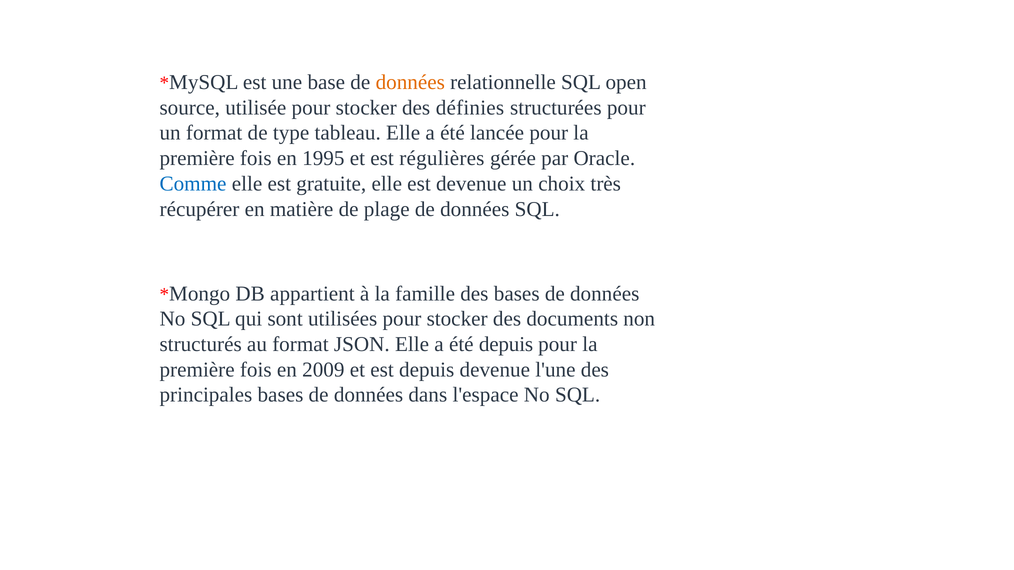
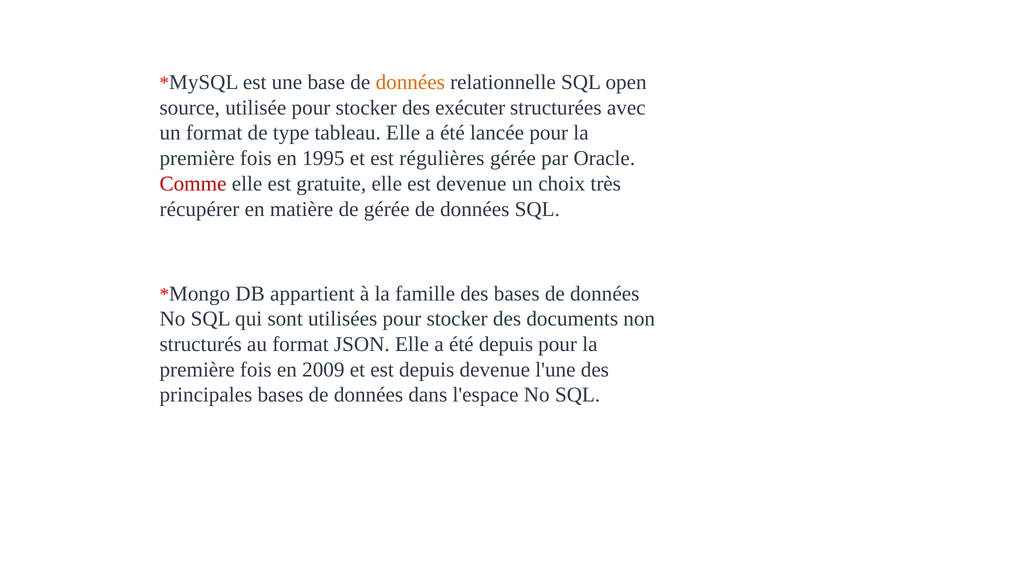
définies: définies -> exécuter
structurées pour: pour -> avec
Comme colour: blue -> red
de plage: plage -> gérée
